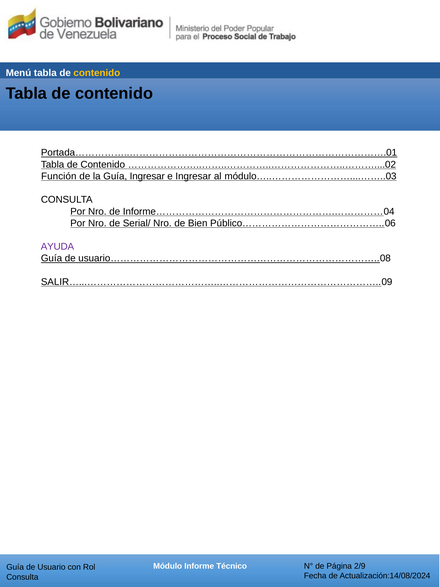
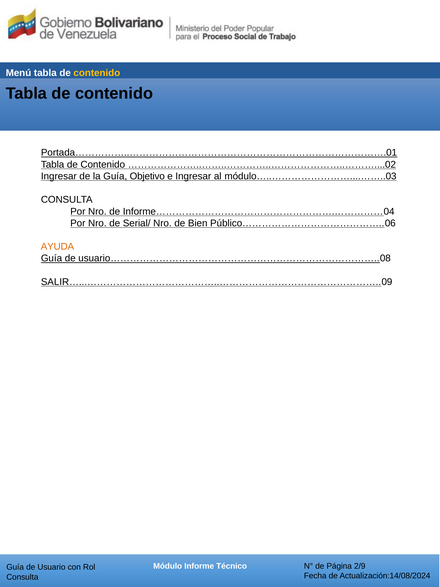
Función at (59, 176): Función -> Ingresar
Guía Ingresar: Ingresar -> Objetivo
AYUDA colour: purple -> orange
